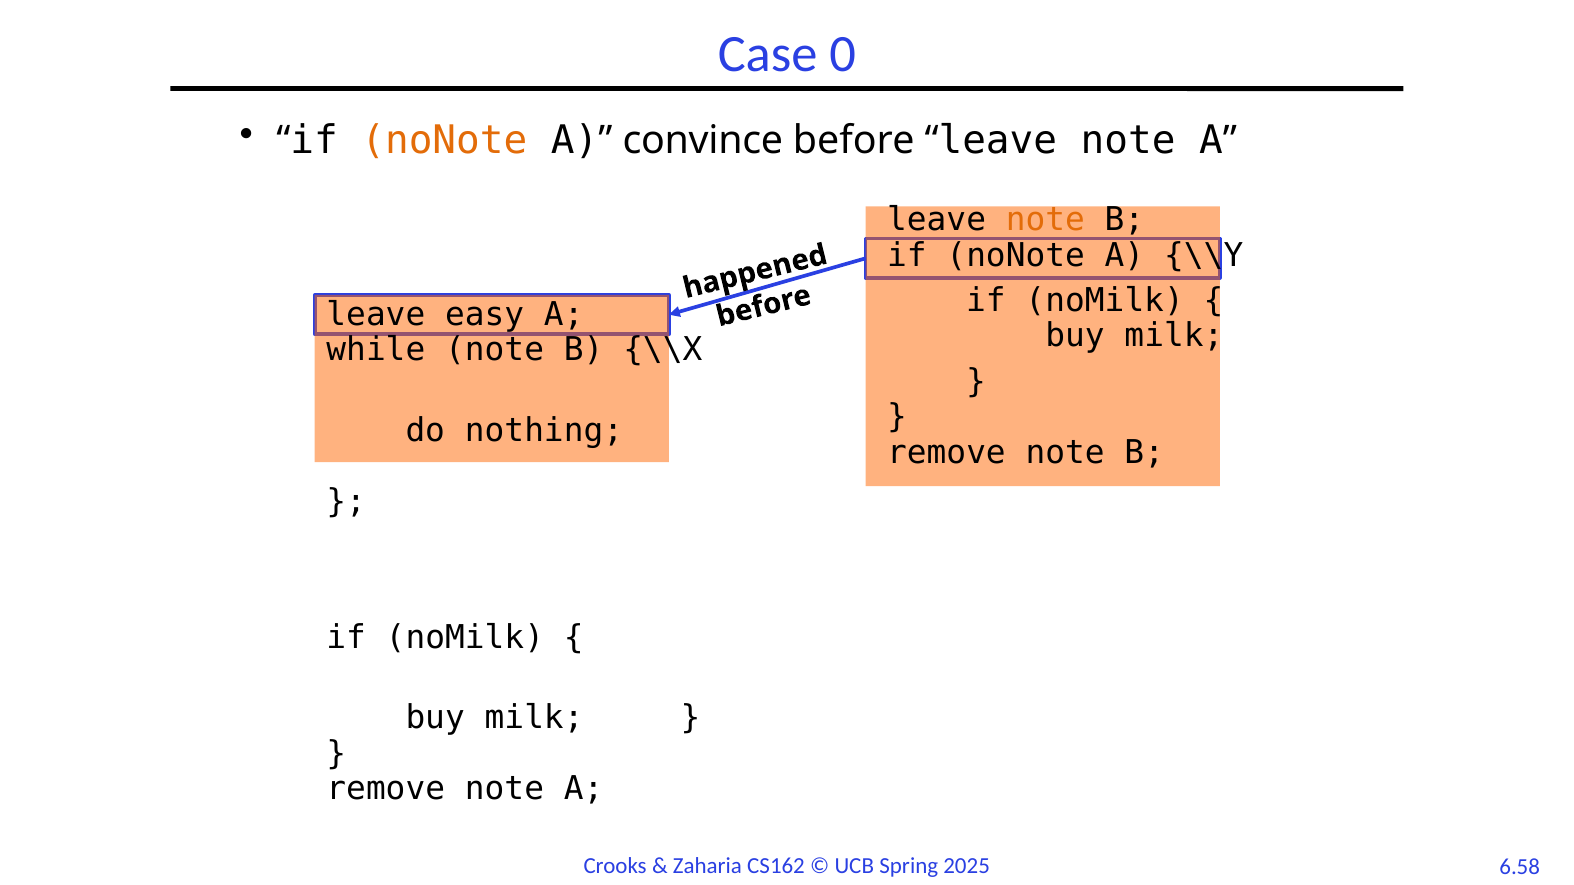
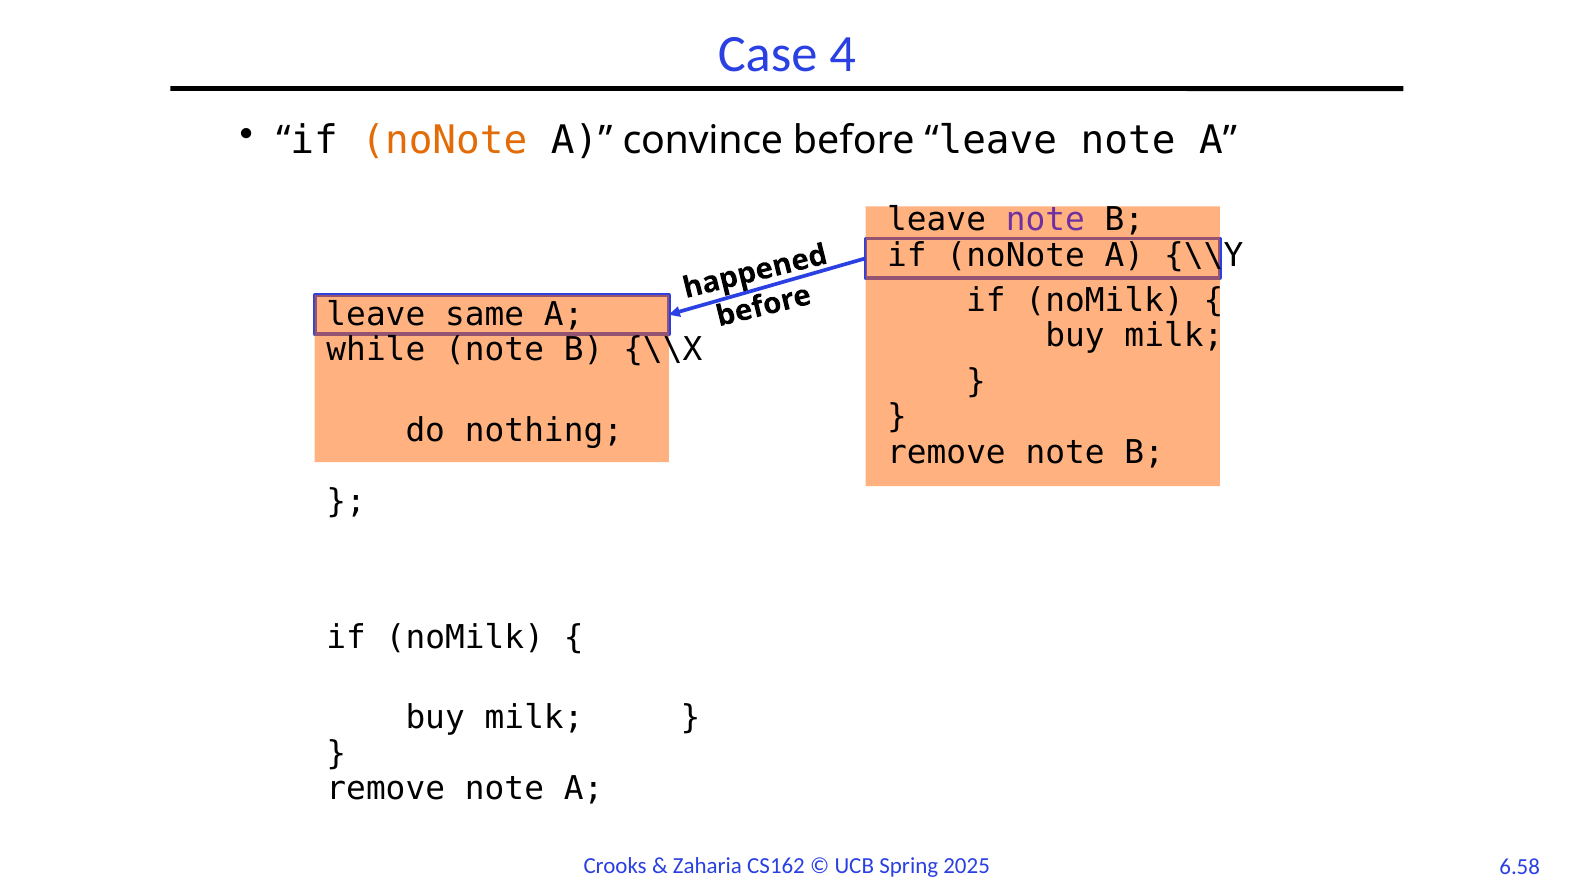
0: 0 -> 4
note at (1045, 220) colour: orange -> purple
easy: easy -> same
